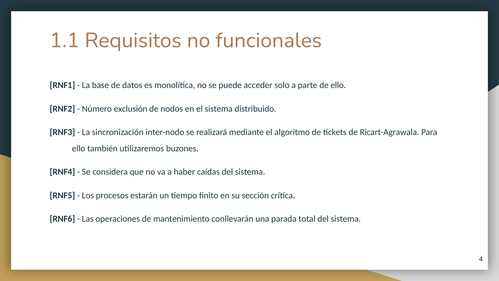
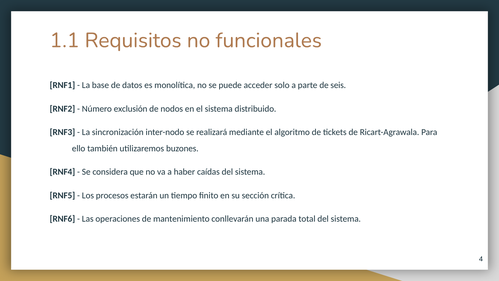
de ello: ello -> seis
